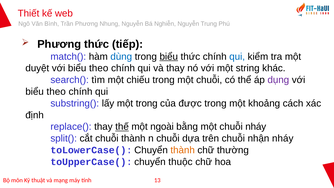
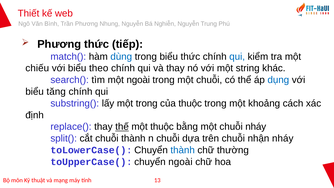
biểu at (169, 57) underline: present -> none
duyệt: duyệt -> chiếu
một chiếu: chiếu -> ngoài
dụng colour: purple -> blue
theo at (56, 92): theo -> tăng
của được: được -> thuộc
một ngoài: ngoài -> thuộc
thành at (183, 150) colour: orange -> blue
chuyển thuộc: thuộc -> ngoài
